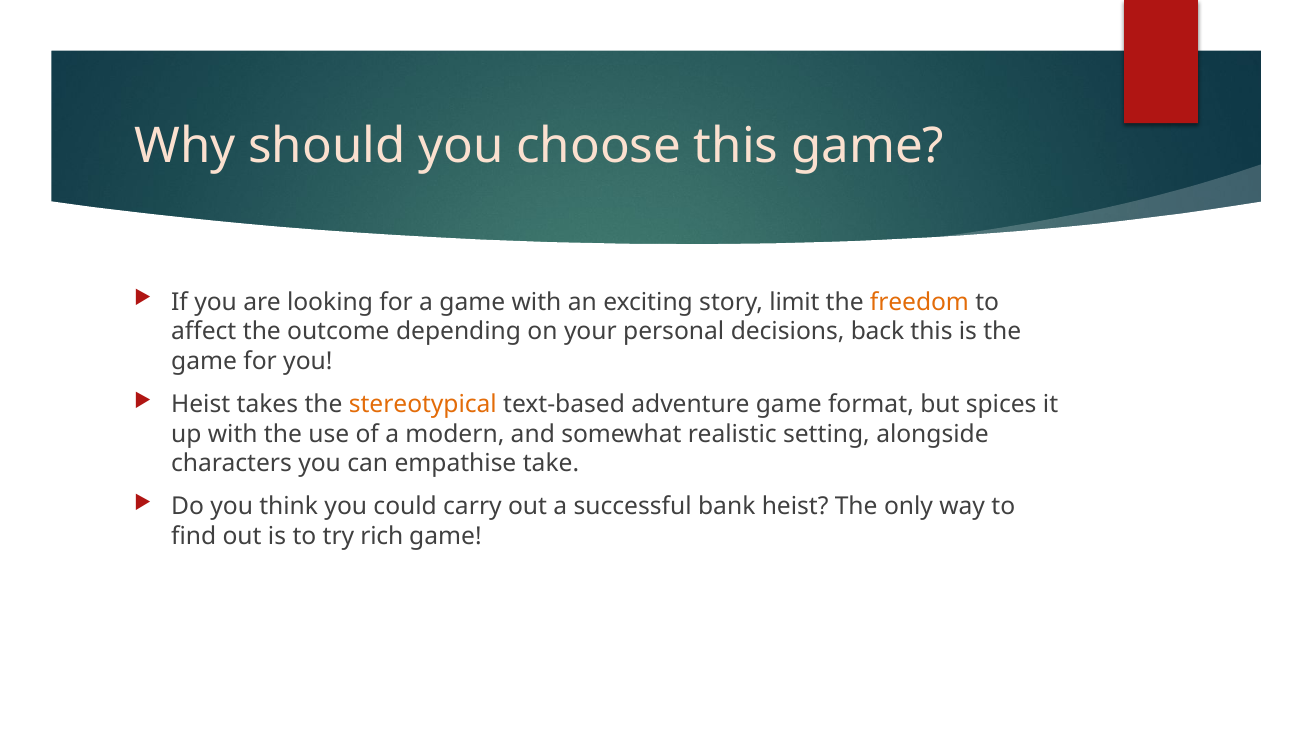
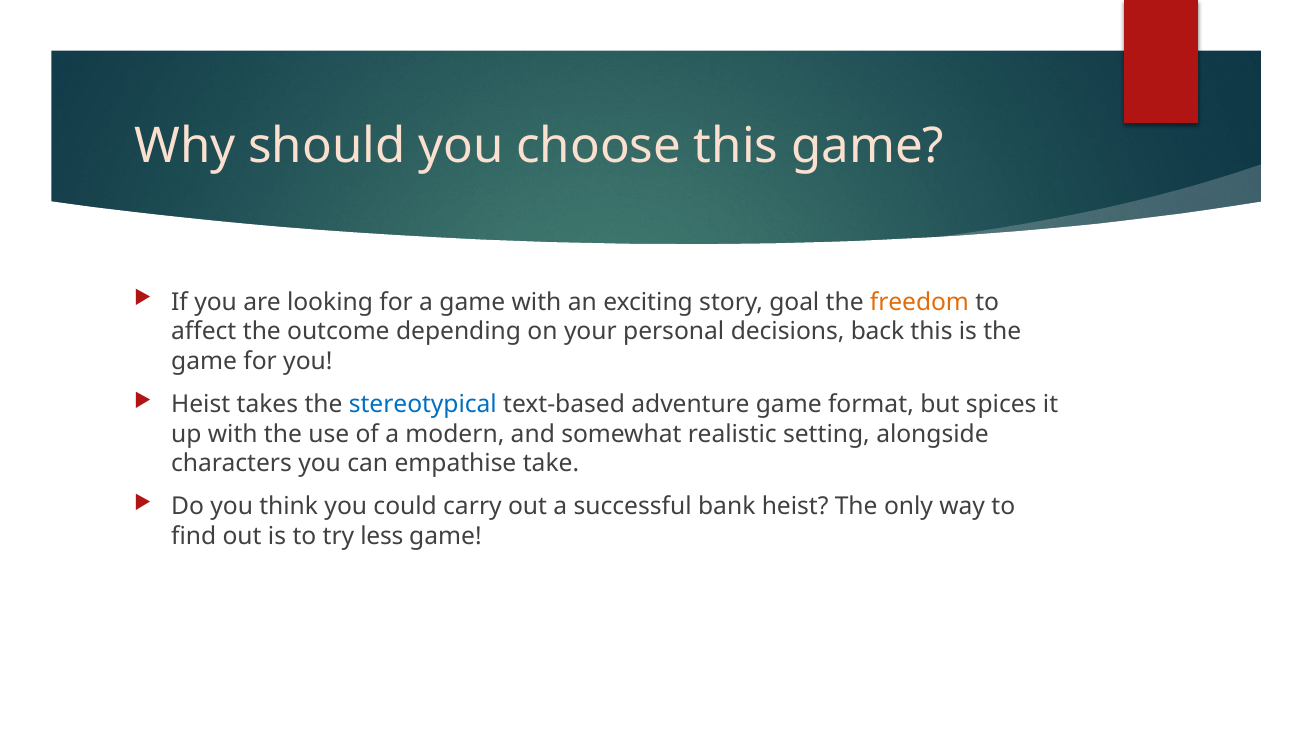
limit: limit -> goal
stereotypical colour: orange -> blue
rich: rich -> less
